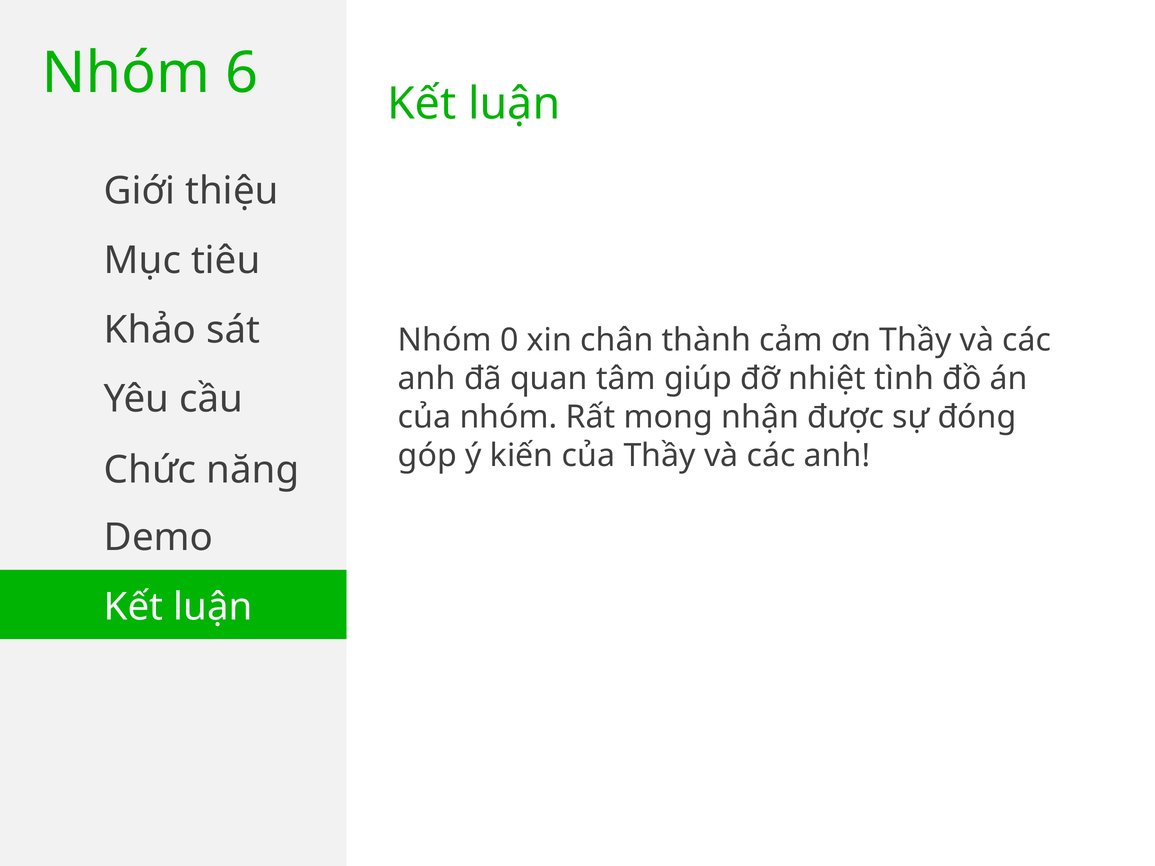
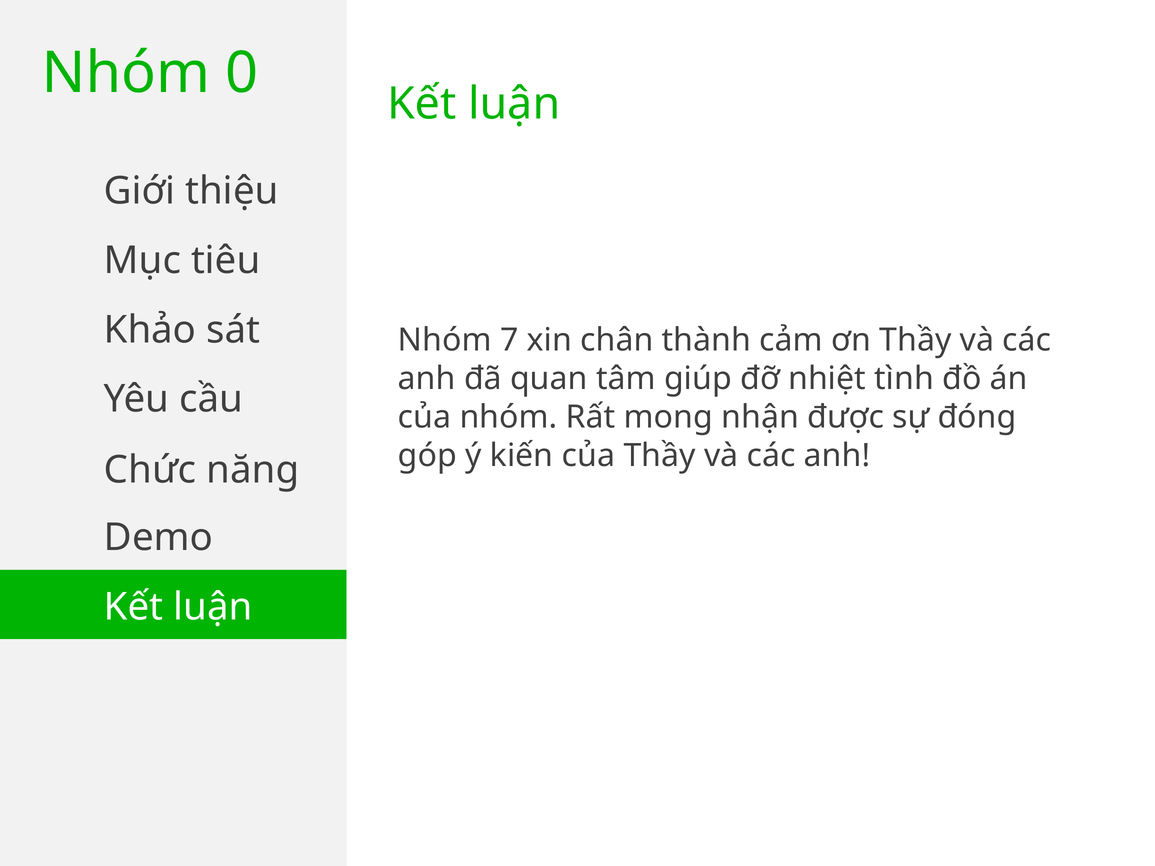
6: 6 -> 0
0: 0 -> 7
